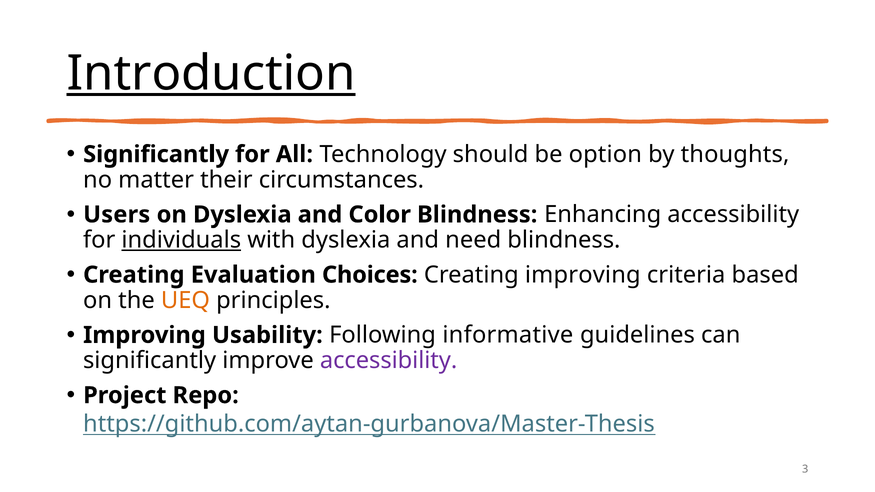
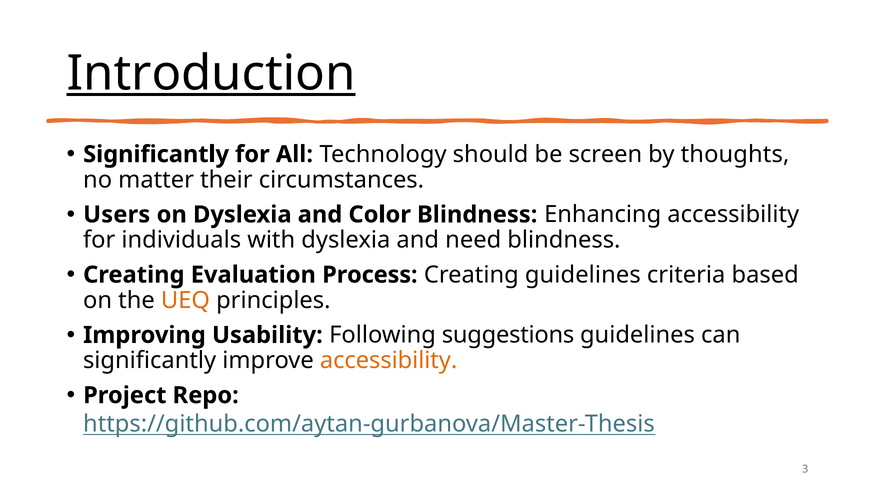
option: option -> screen
individuals underline: present -> none
Choices: Choices -> Process
Creating improving: improving -> guidelines
informative: informative -> suggestions
accessibility at (389, 361) colour: purple -> orange
